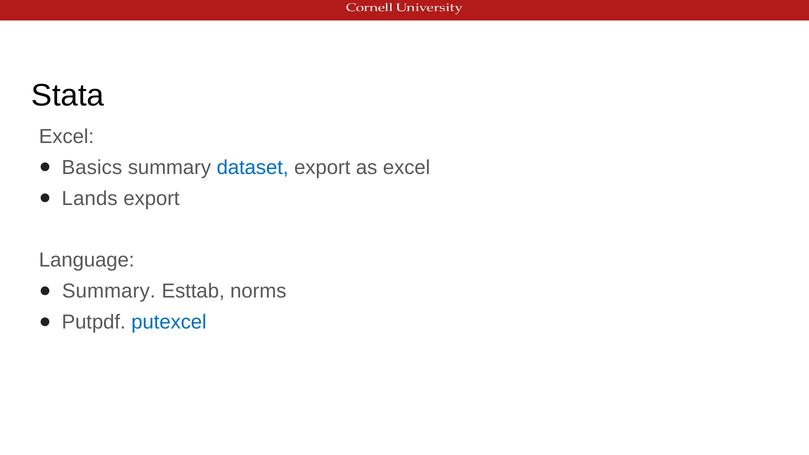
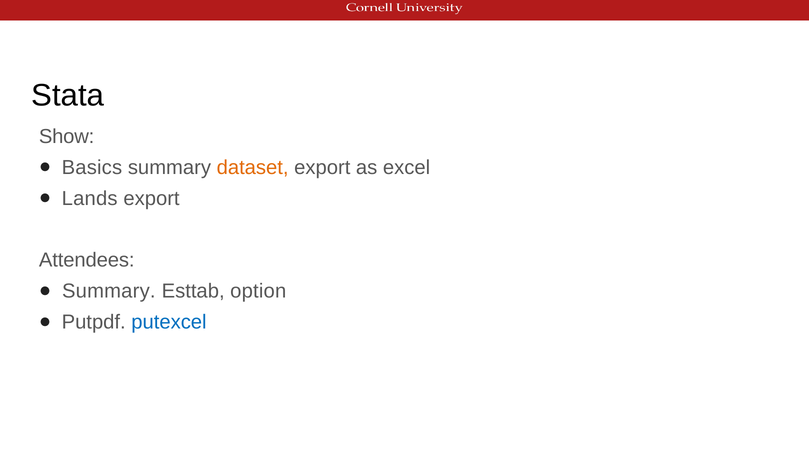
Excel at (66, 137): Excel -> Show
dataset colour: blue -> orange
Language: Language -> Attendees
norms: norms -> option
